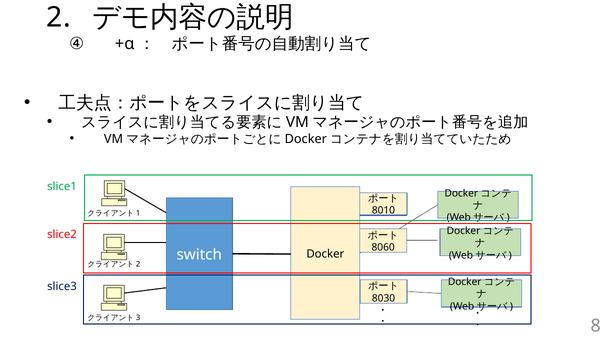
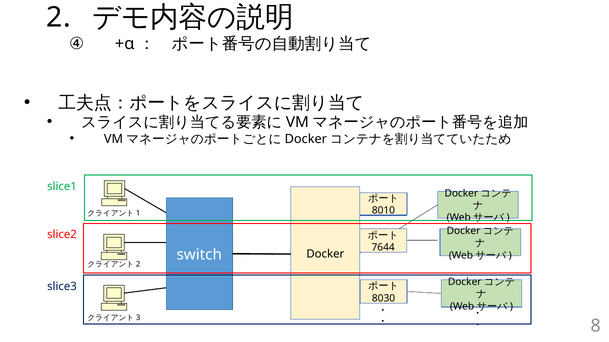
8060: 8060 -> 7644
